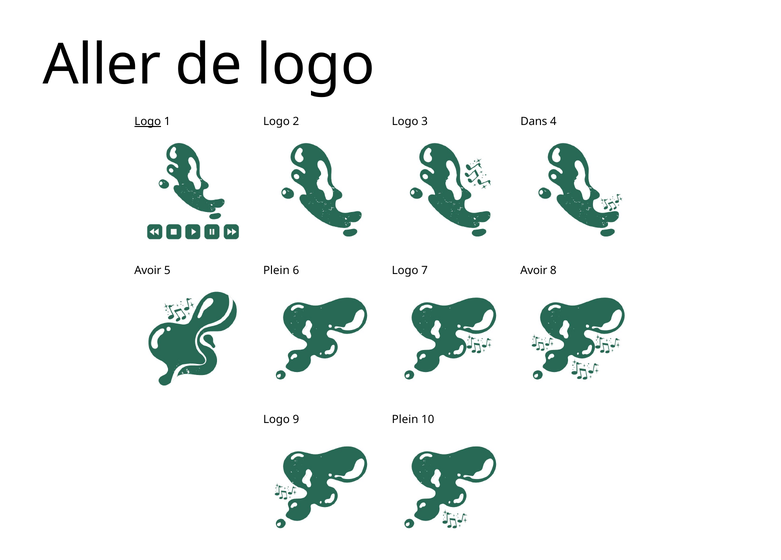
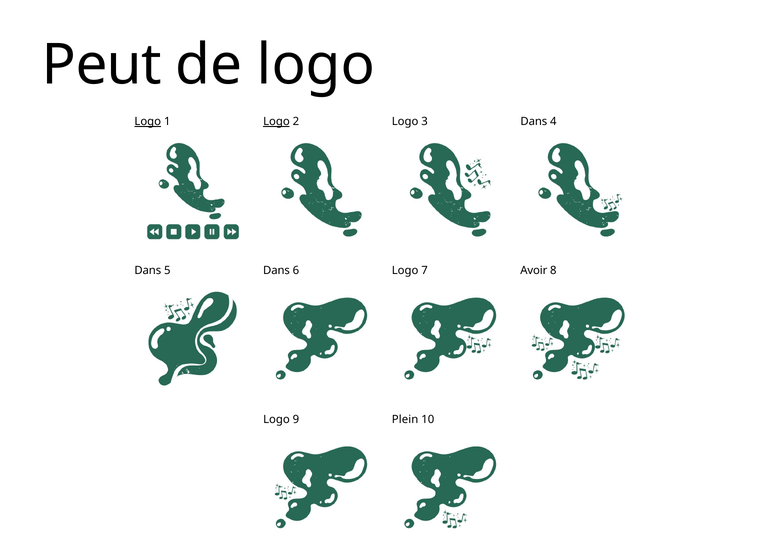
Aller: Aller -> Peut
Logo at (276, 122) underline: none -> present
Avoir at (148, 271): Avoir -> Dans
Plein at (276, 271): Plein -> Dans
